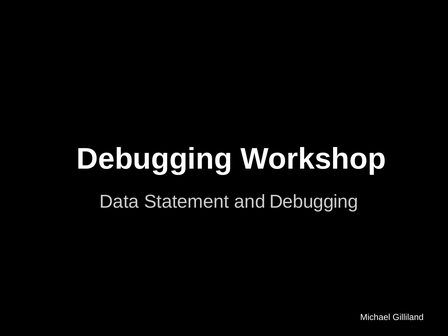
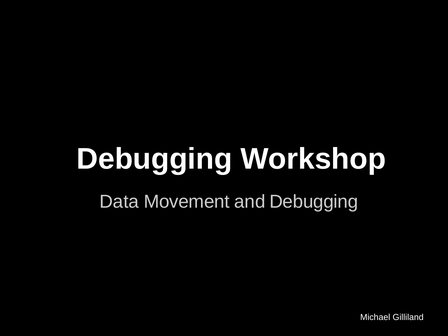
Statement: Statement -> Movement
